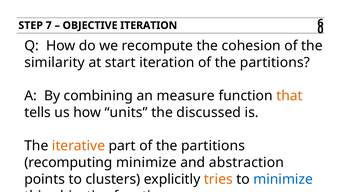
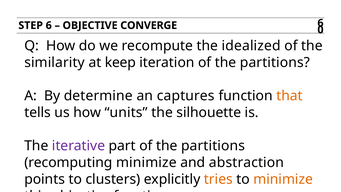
STEP 7: 7 -> 6
OBJECTIVE ITERATION: ITERATION -> CONVERGE
cohesion: cohesion -> idealized
start: start -> keep
combining: combining -> determine
measure: measure -> captures
discussed: discussed -> silhouette
iterative colour: orange -> purple
minimize at (283, 179) colour: blue -> orange
